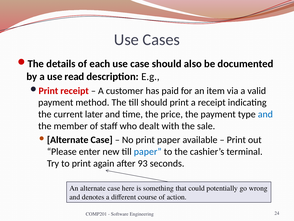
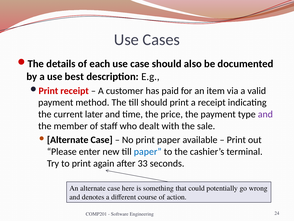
read: read -> best
and at (265, 114) colour: blue -> purple
93: 93 -> 33
